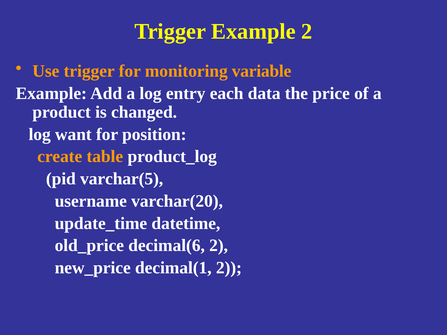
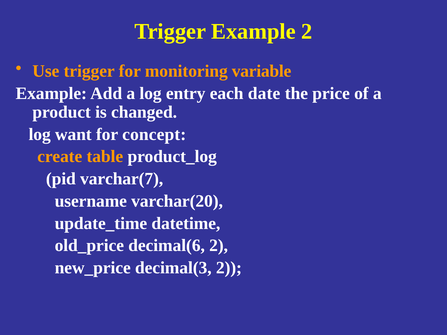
data: data -> date
position: position -> concept
varchar(5: varchar(5 -> varchar(7
decimal(1: decimal(1 -> decimal(3
